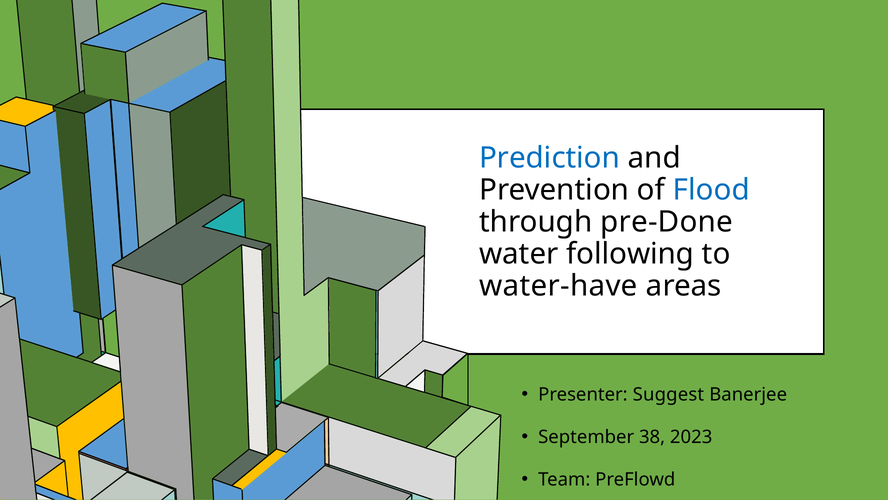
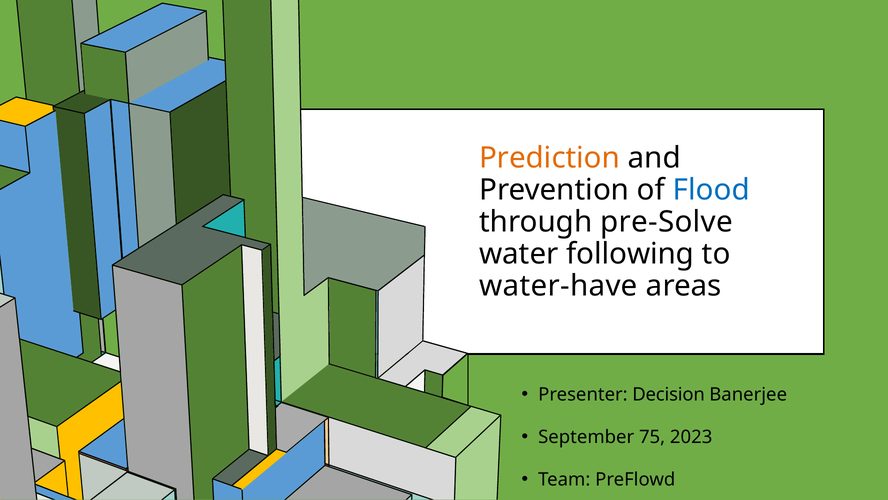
Prediction colour: blue -> orange
pre-Done: pre-Done -> pre-Solve
Suggest: Suggest -> Decision
38: 38 -> 75
